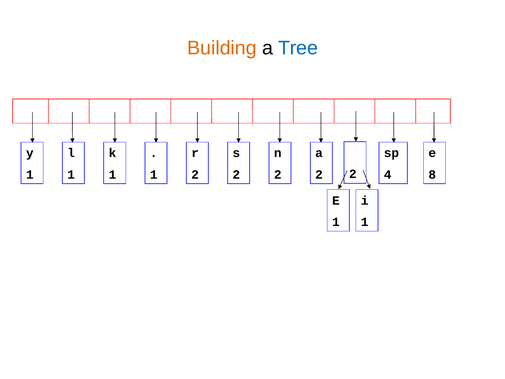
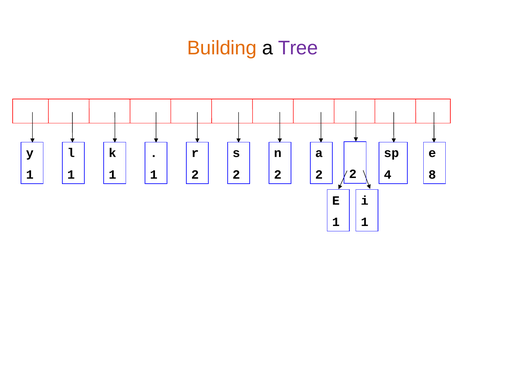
Tree colour: blue -> purple
